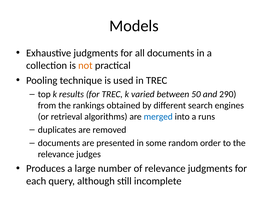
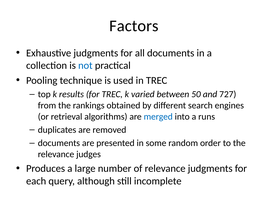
Models: Models -> Factors
not colour: orange -> blue
290: 290 -> 727
